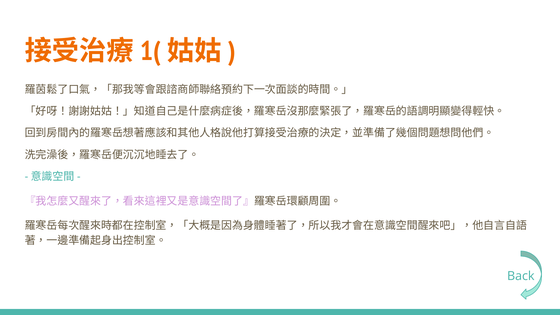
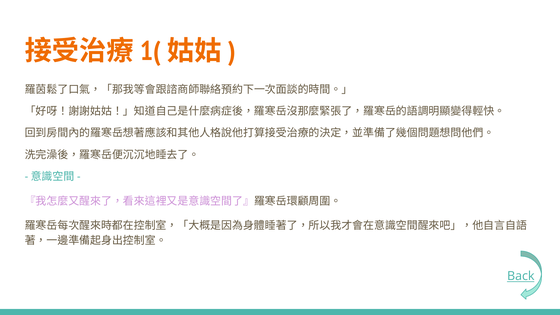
Back underline: none -> present
